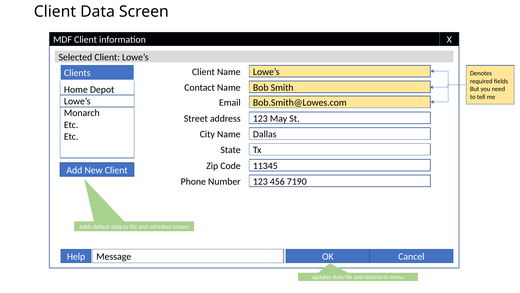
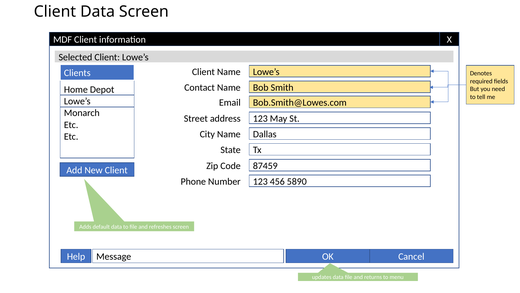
11345: 11345 -> 87459
7190: 7190 -> 5890
